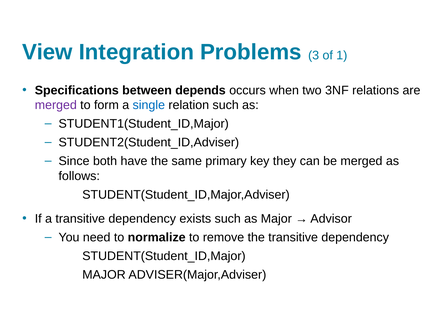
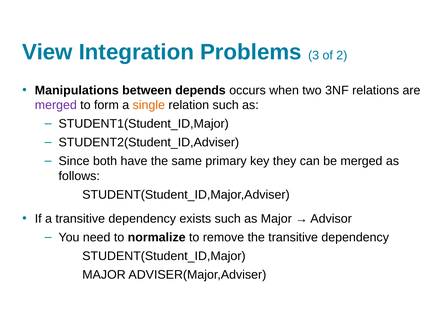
1: 1 -> 2
Specifications: Specifications -> Manipulations
single colour: blue -> orange
